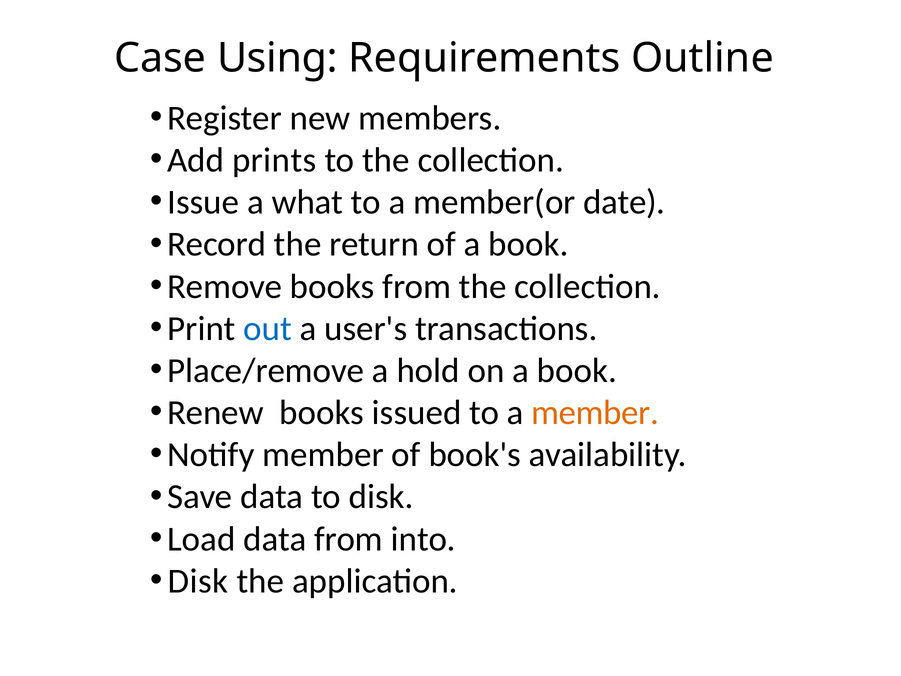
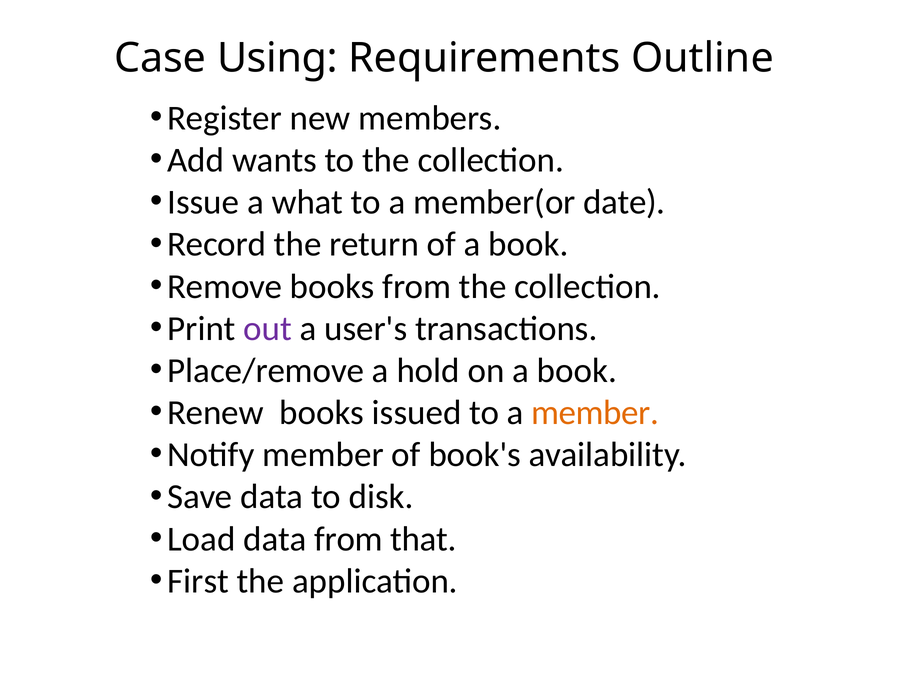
prints: prints -> wants
out colour: blue -> purple
into: into -> that
Disk at (198, 581): Disk -> First
